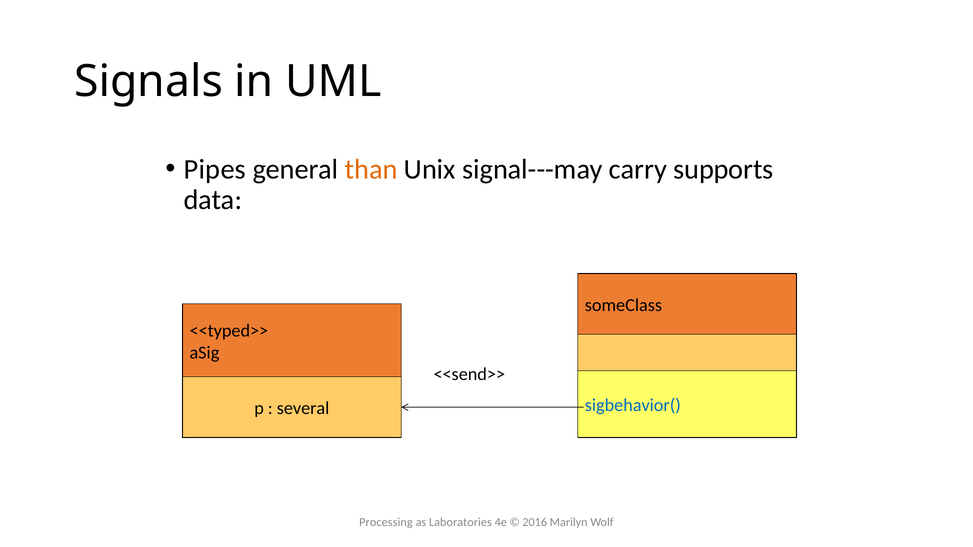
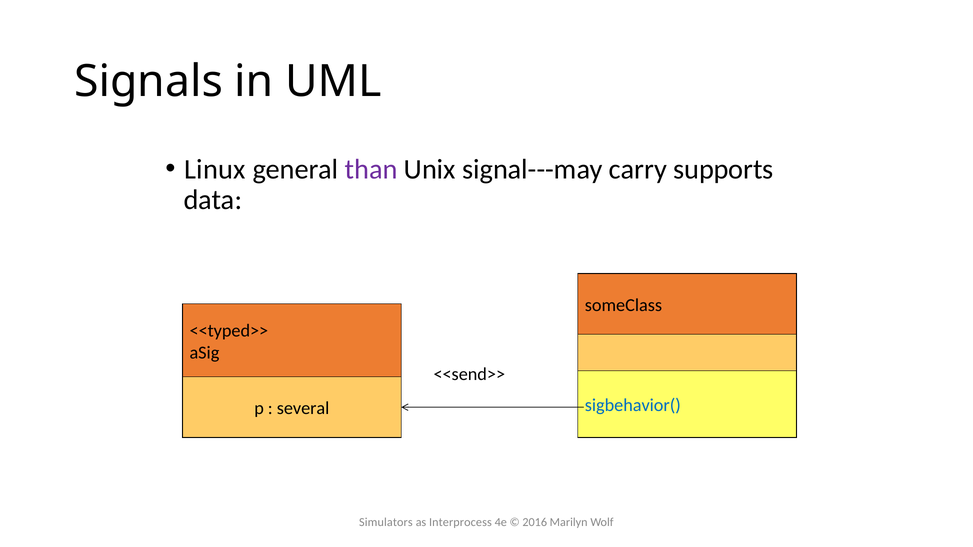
Pipes: Pipes -> Linux
than colour: orange -> purple
Processing: Processing -> Simulators
Laboratories: Laboratories -> Interprocess
